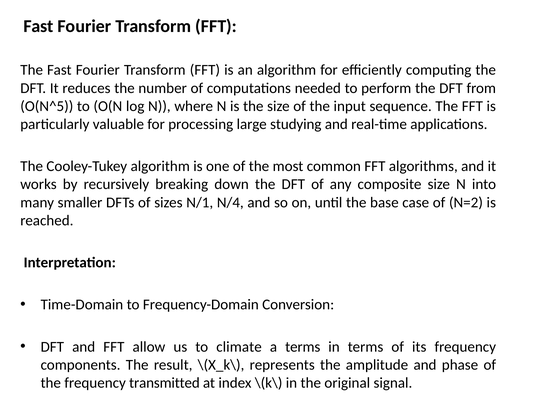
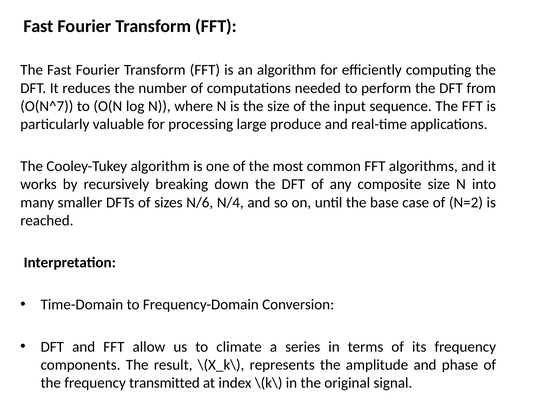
O(N^5: O(N^5 -> O(N^7
studying: studying -> produce
N/1: N/1 -> N/6
a terms: terms -> series
